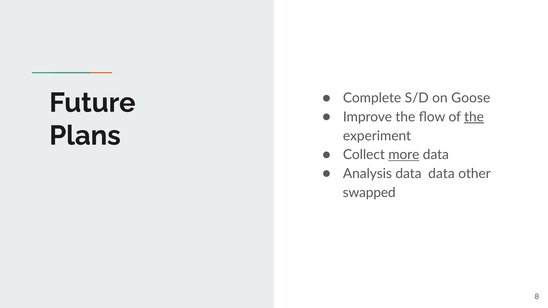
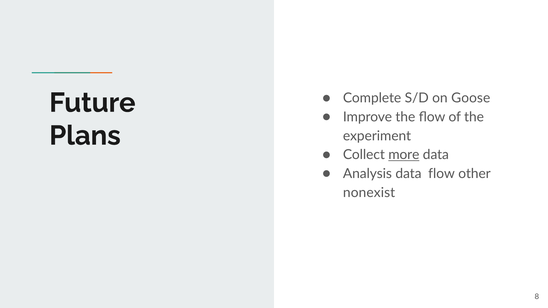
the at (474, 117) underline: present -> none
data data: data -> flow
swapped: swapped -> nonexist
